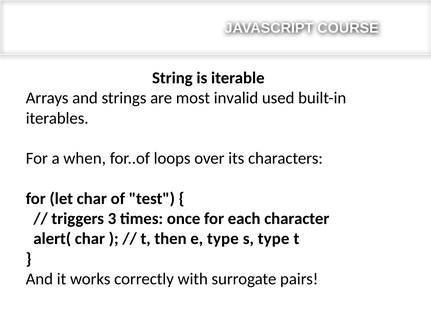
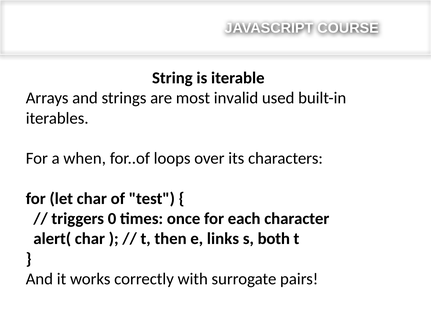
3: 3 -> 0
e type: type -> links
s type: type -> both
